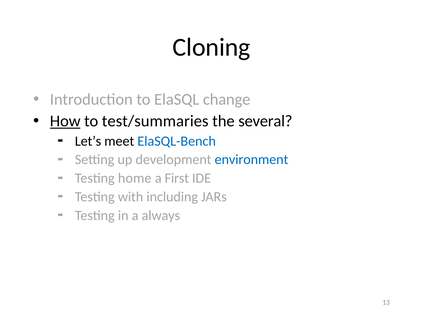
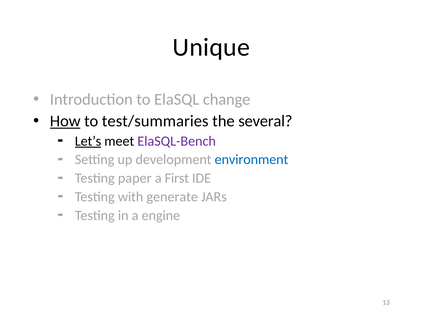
Cloning: Cloning -> Unique
Let’s underline: none -> present
ElaSQL-Bench colour: blue -> purple
home: home -> paper
including: including -> generate
always: always -> engine
